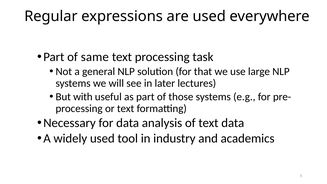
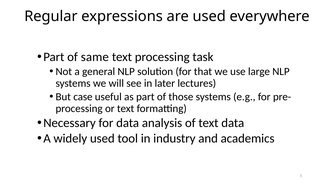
with: with -> case
